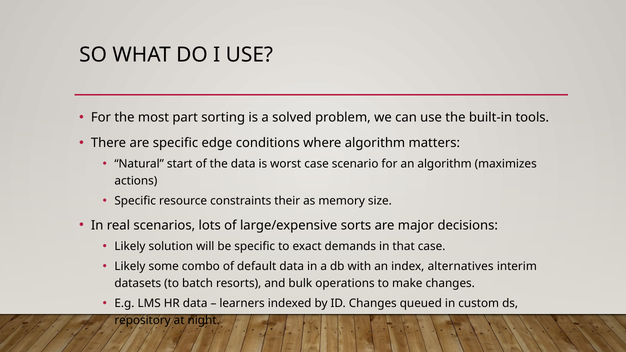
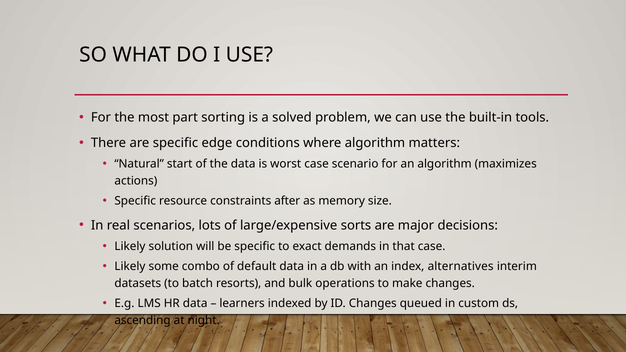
their: their -> after
repository: repository -> ascending
